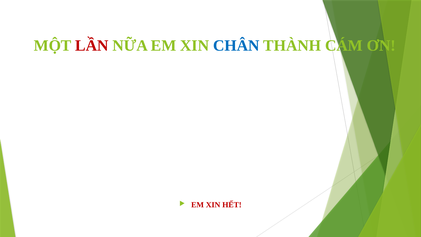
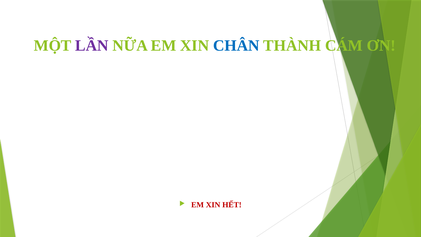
LẦN colour: red -> purple
